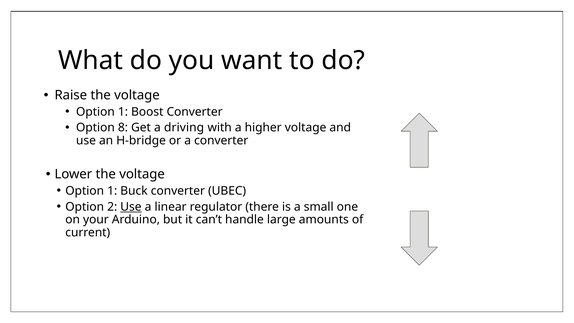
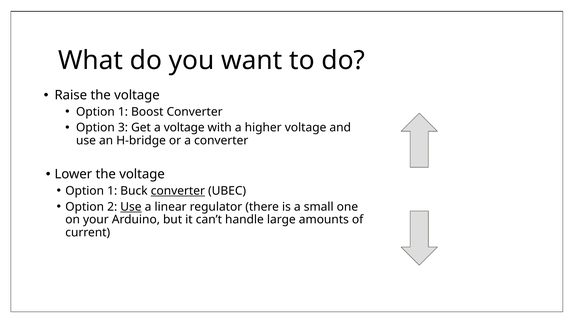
8: 8 -> 3
a driving: driving -> voltage
converter at (178, 191) underline: none -> present
